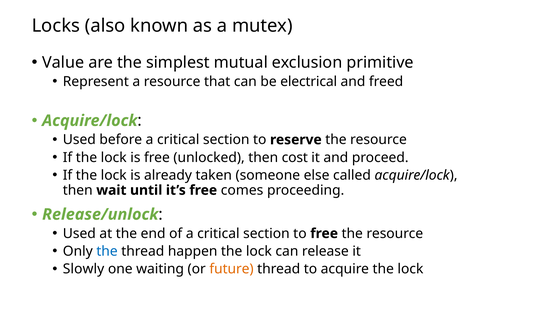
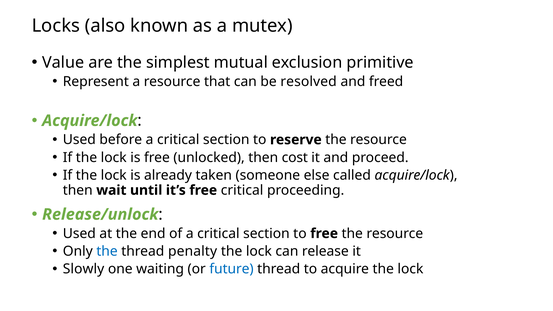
electrical: electrical -> resolved
free comes: comes -> critical
happen: happen -> penalty
future colour: orange -> blue
